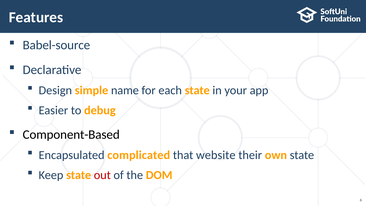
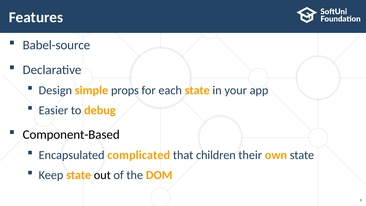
name: name -> props
website: website -> children
out colour: red -> black
